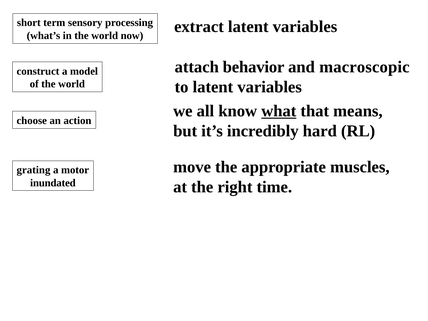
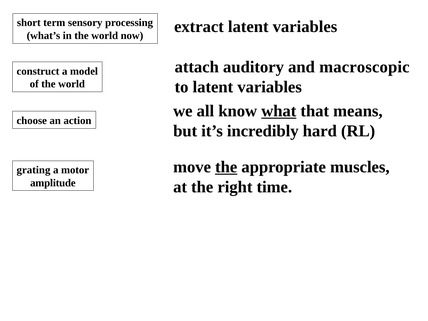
behavior: behavior -> auditory
the at (226, 167) underline: none -> present
inundated: inundated -> amplitude
